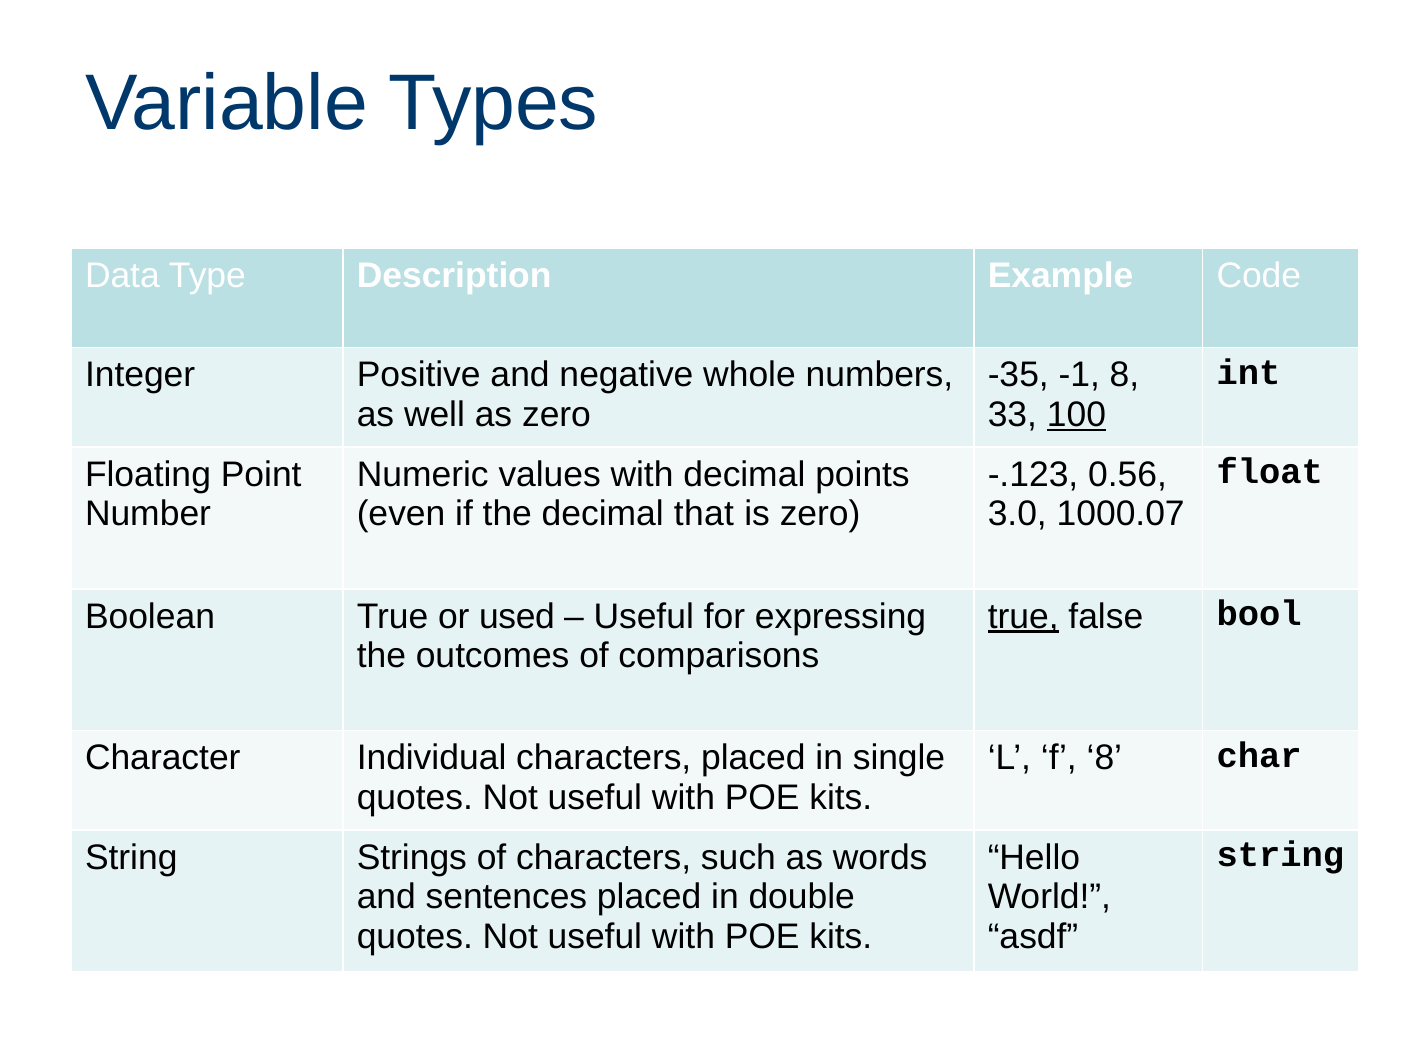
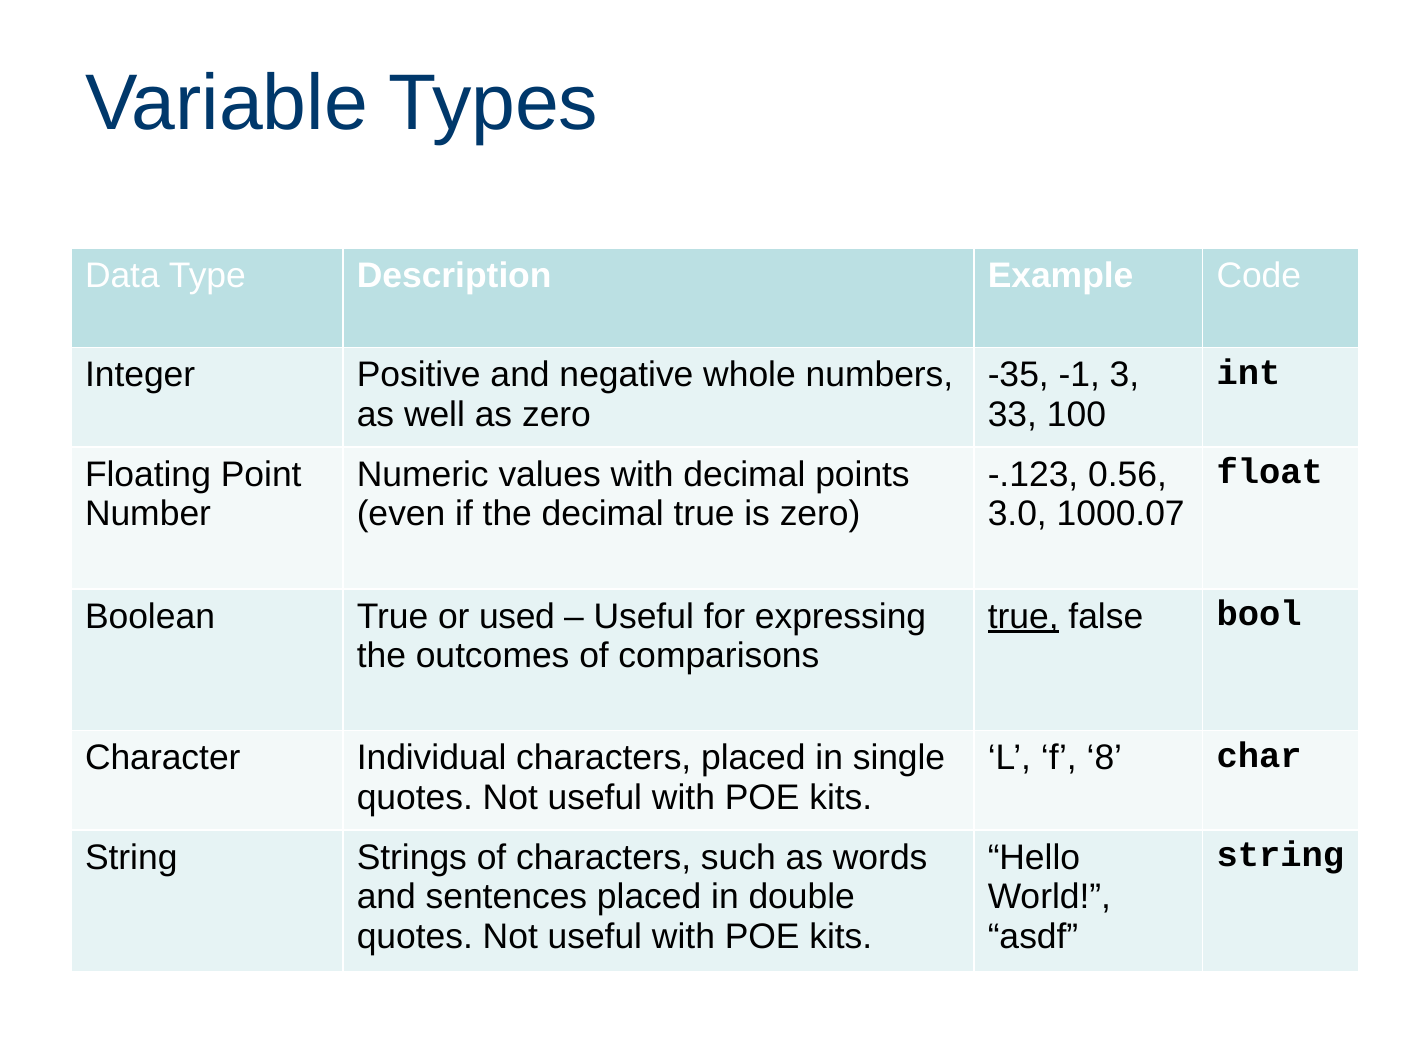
-1 8: 8 -> 3
100 underline: present -> none
decimal that: that -> true
